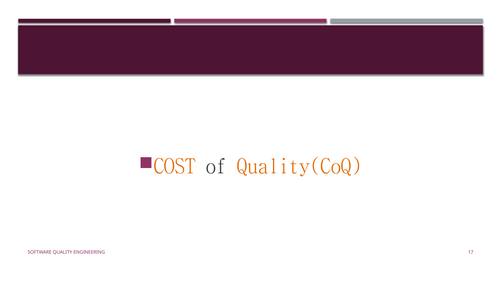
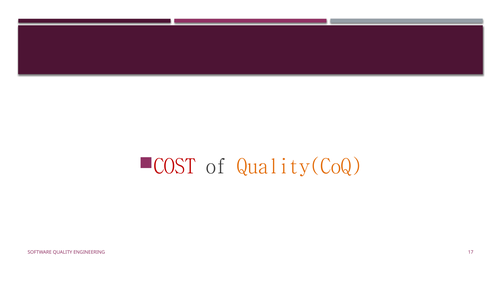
COST colour: orange -> red
